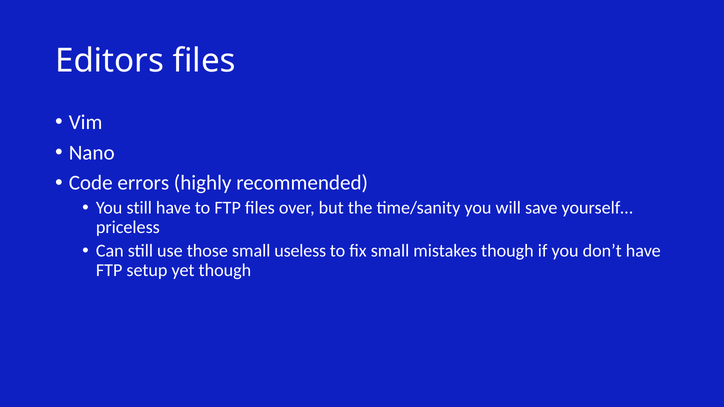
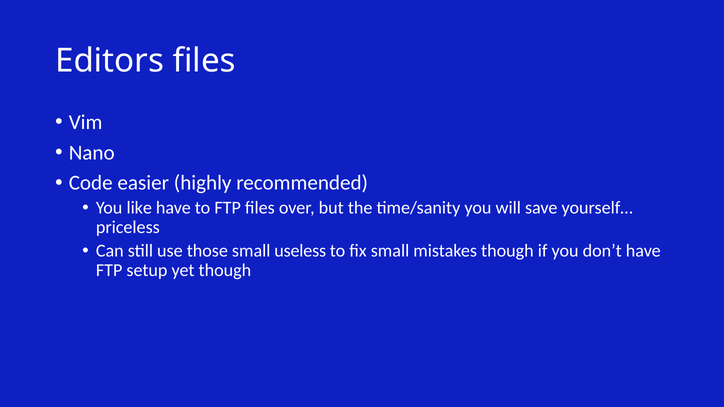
errors: errors -> easier
You still: still -> like
